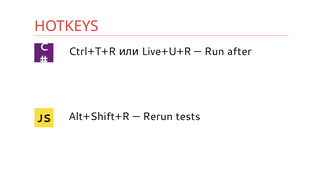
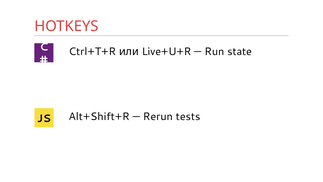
after: after -> state
